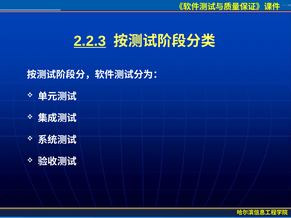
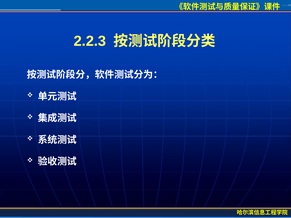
2.2.3 underline: present -> none
